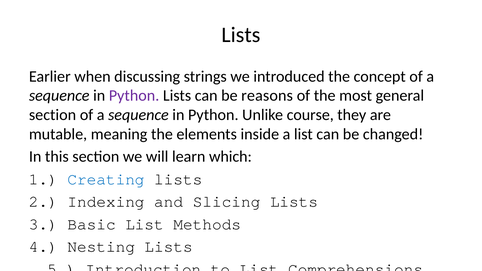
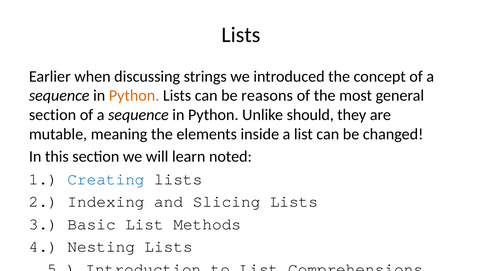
Python at (134, 96) colour: purple -> orange
Unlike course: course -> should
learn which: which -> noted
